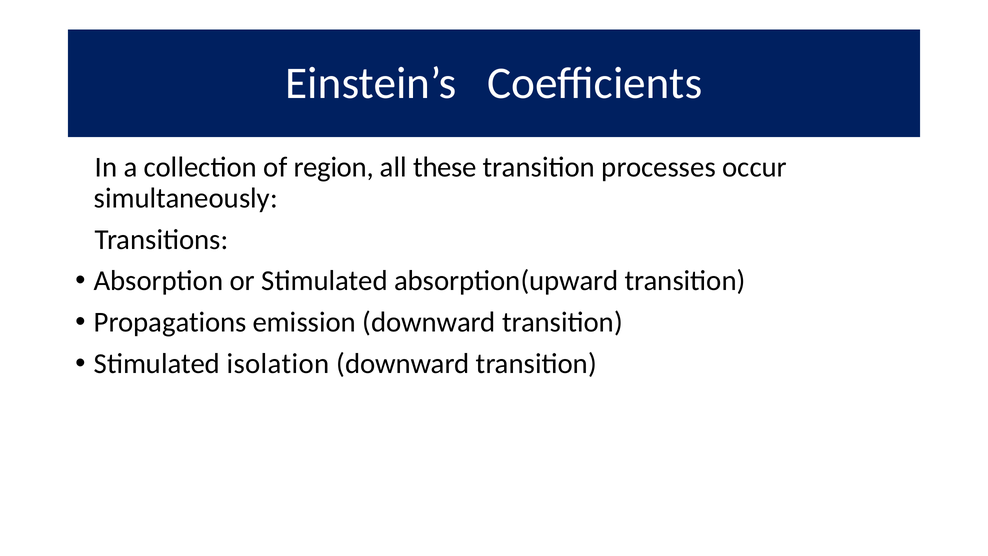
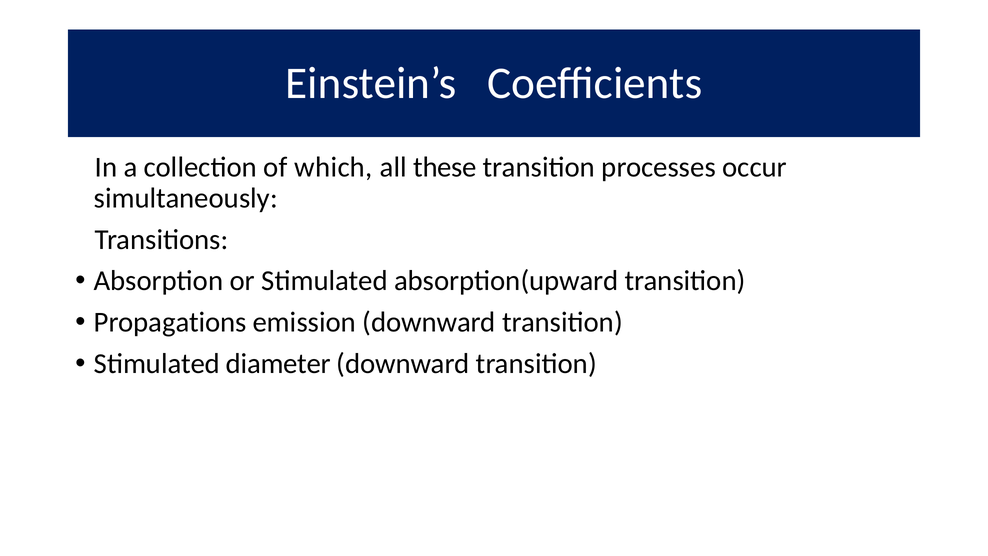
region: region -> which
isolation: isolation -> diameter
